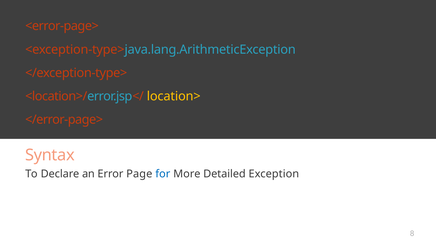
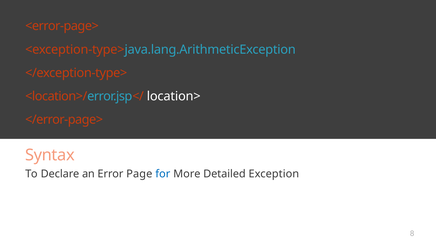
location> colour: yellow -> white
